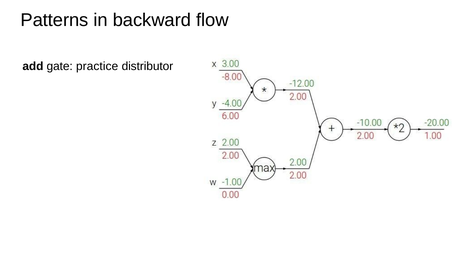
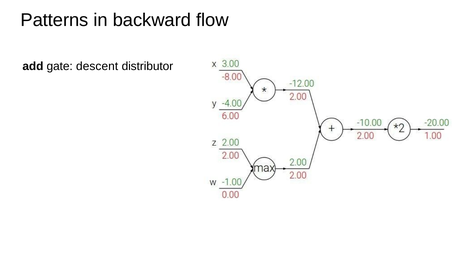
practice: practice -> descent
